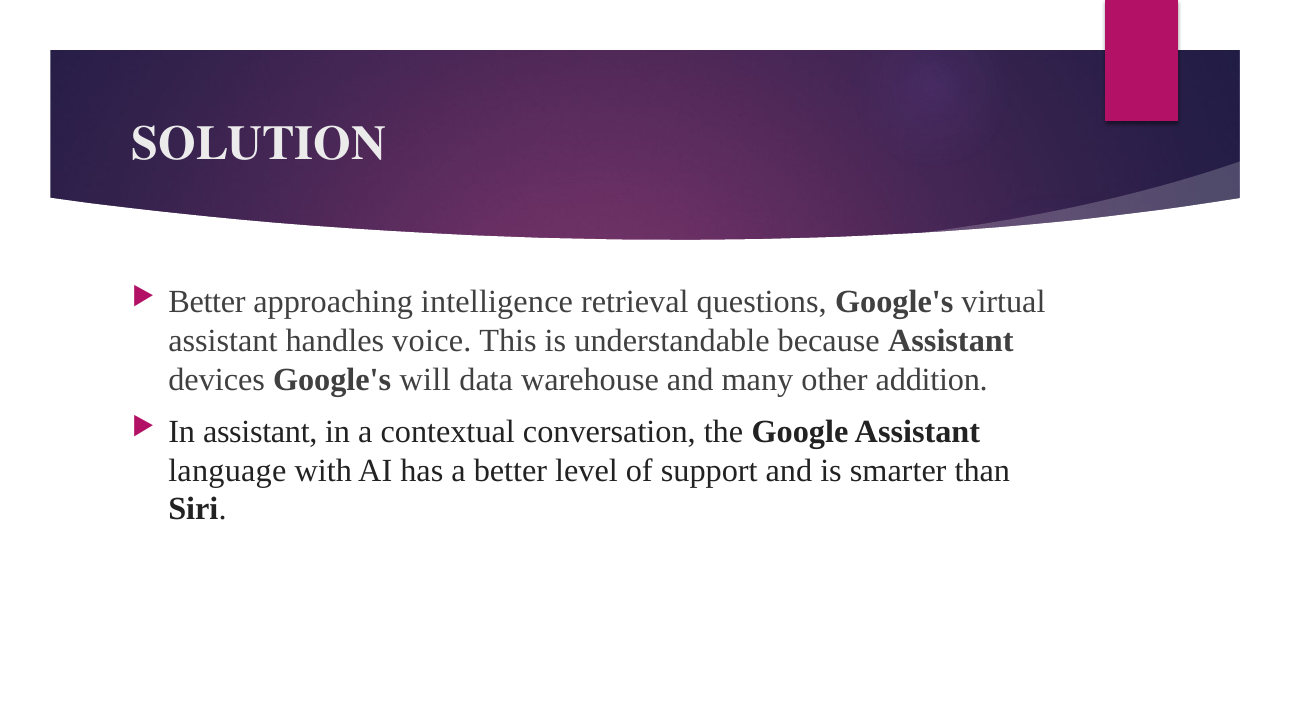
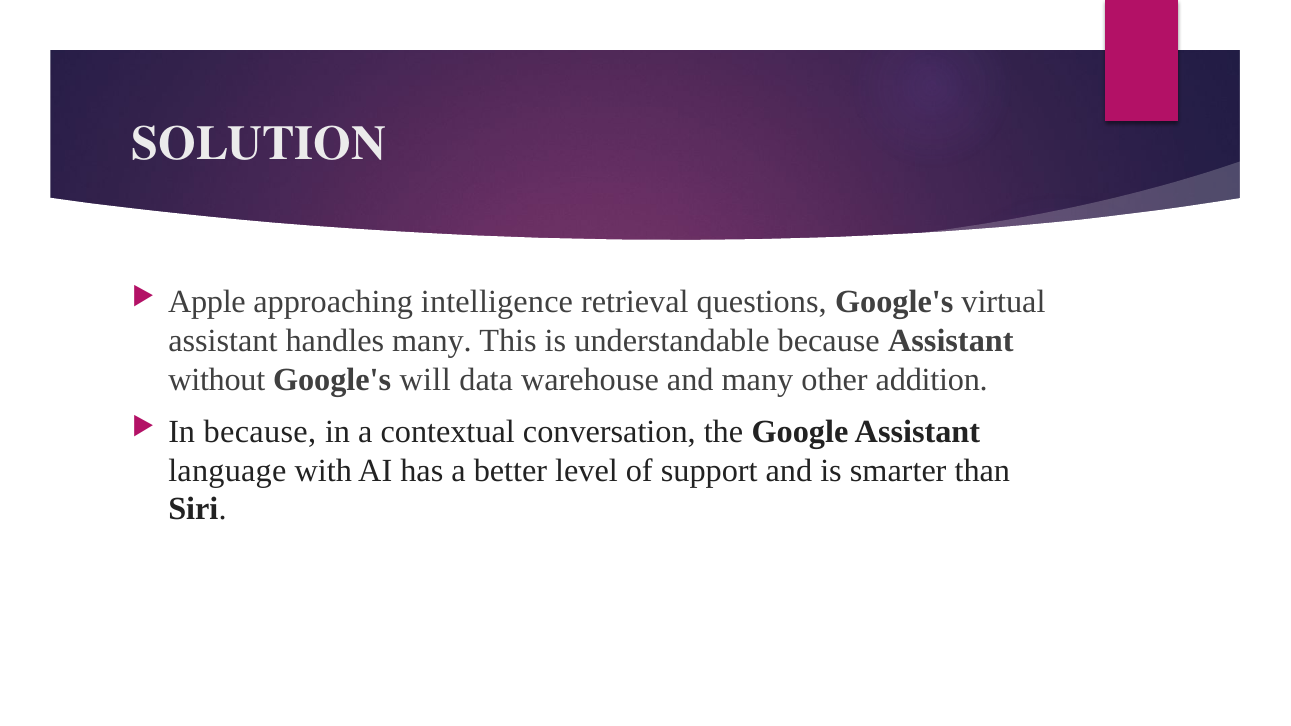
Better at (207, 302): Better -> Apple
handles voice: voice -> many
devices: devices -> without
In assistant: assistant -> because
